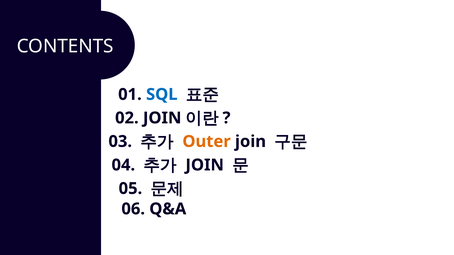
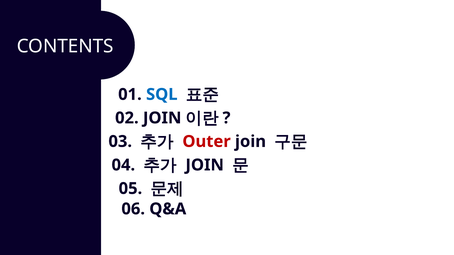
Outer colour: orange -> red
